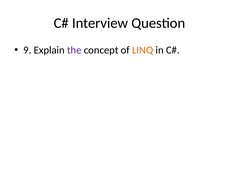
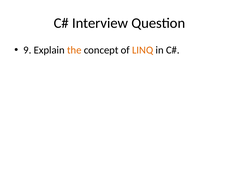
the colour: purple -> orange
